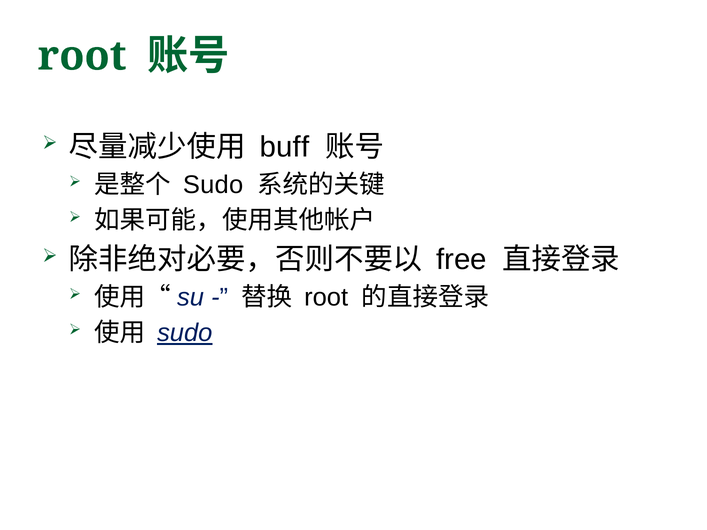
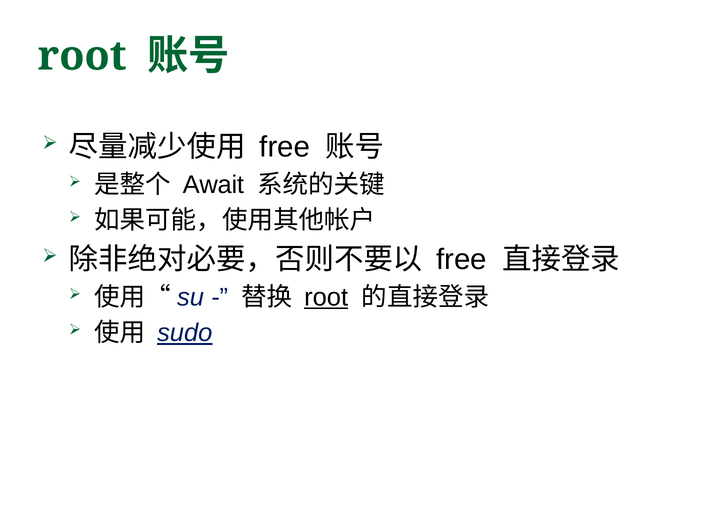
buff at (285, 147): buff -> free
Sudo at (213, 185): Sudo -> Await
root at (326, 297) underline: none -> present
